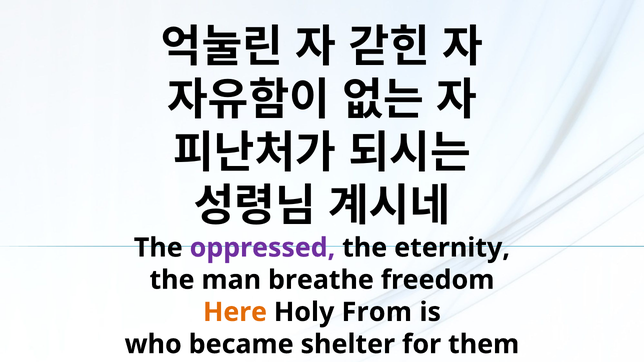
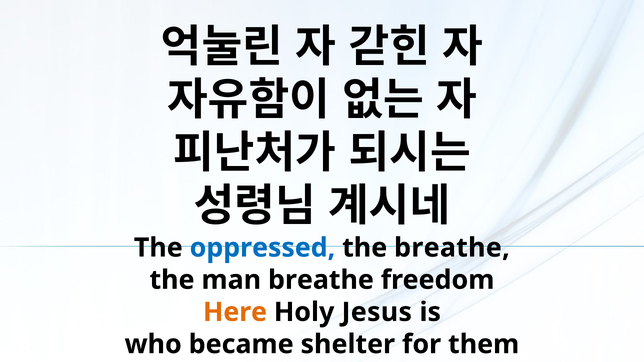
oppressed colour: purple -> blue
the eternity: eternity -> breathe
From: From -> Jesus
